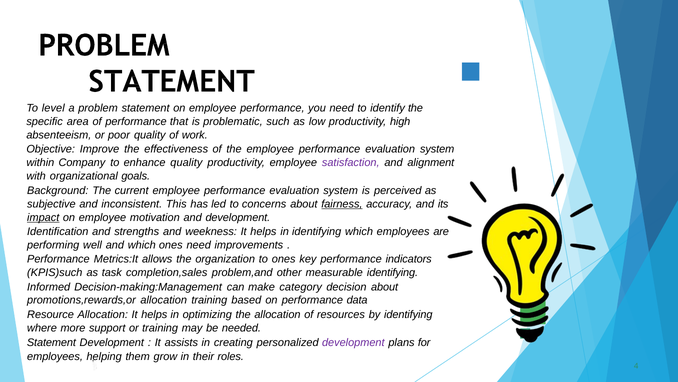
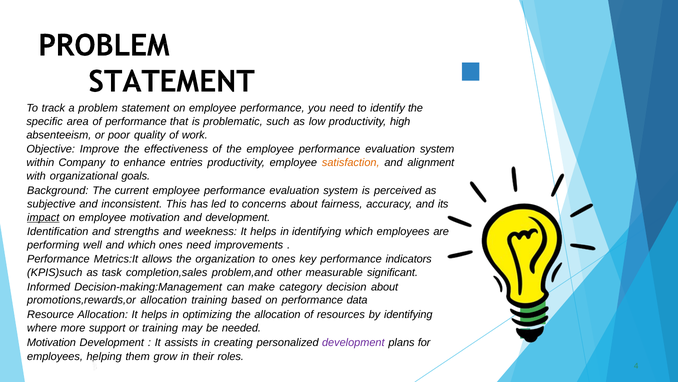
level: level -> track
enhance quality: quality -> entries
satisfaction colour: purple -> orange
fairness underline: present -> none
measurable identifying: identifying -> significant
Statement at (51, 342): Statement -> Motivation
